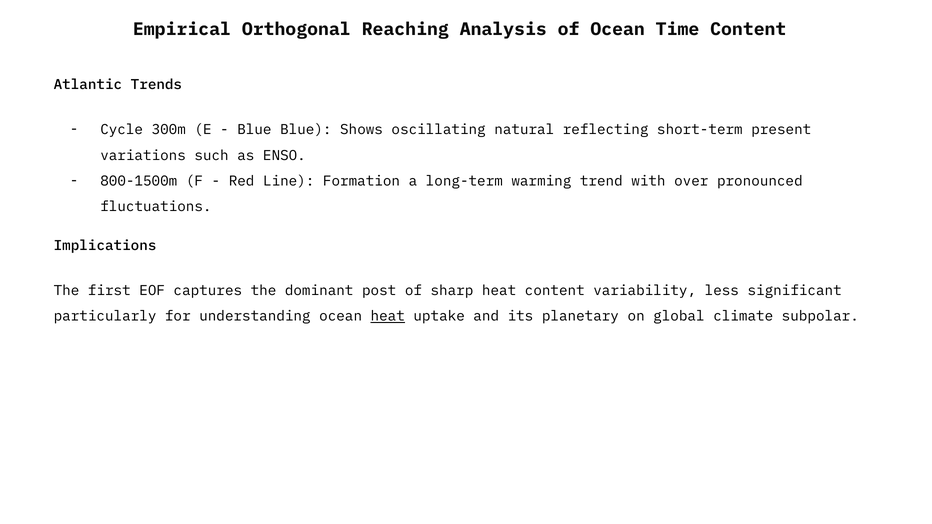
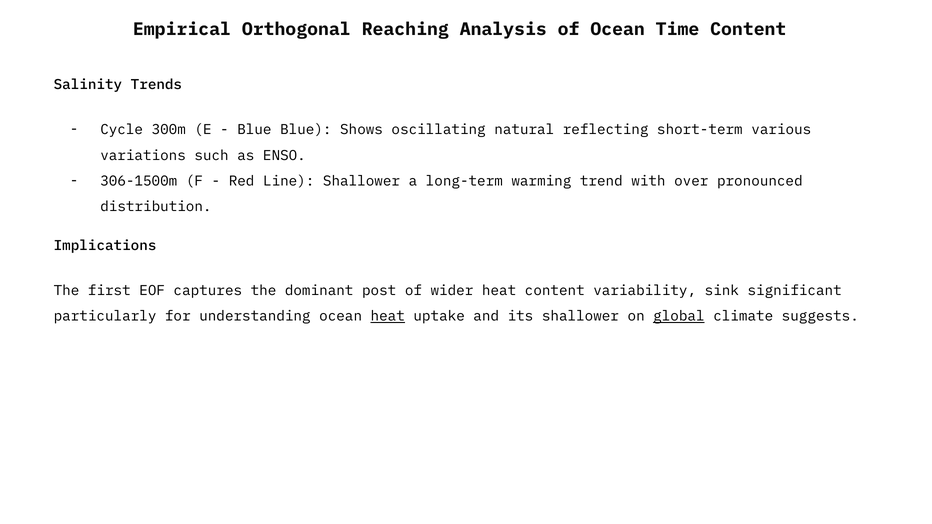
Atlantic: Atlantic -> Salinity
present: present -> various
800-1500m: 800-1500m -> 306-1500m
Line Formation: Formation -> Shallower
fluctuations: fluctuations -> distribution
sharp: sharp -> wider
less: less -> sink
its planetary: planetary -> shallower
global underline: none -> present
subpolar: subpolar -> suggests
